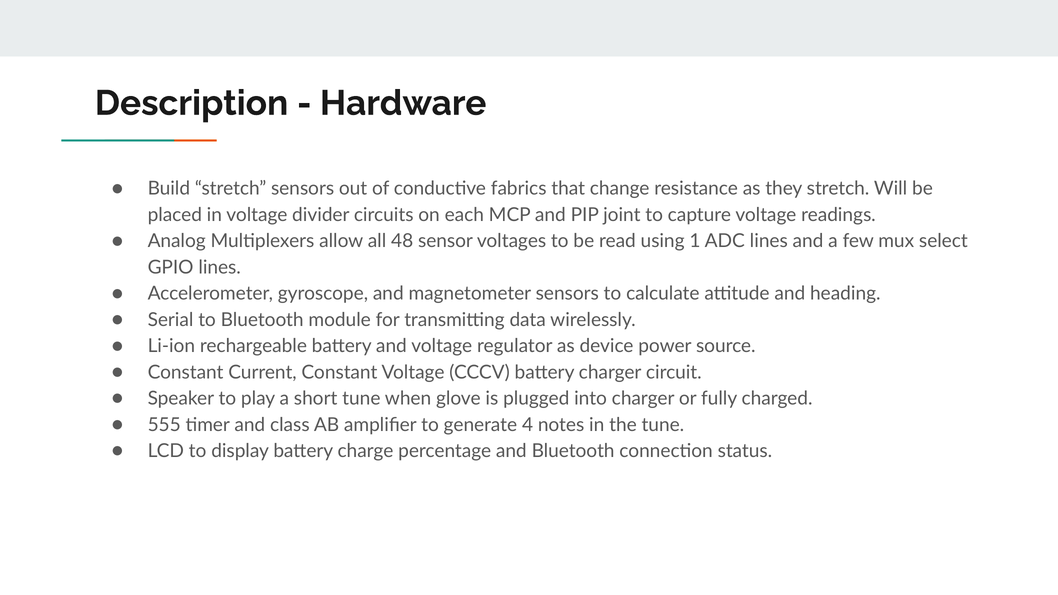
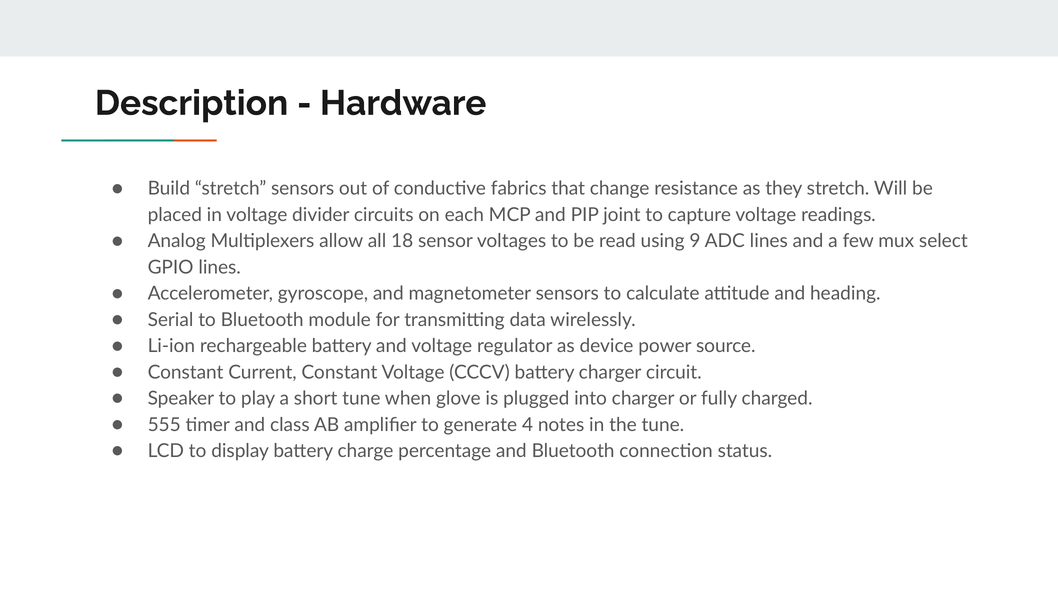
48: 48 -> 18
1: 1 -> 9
